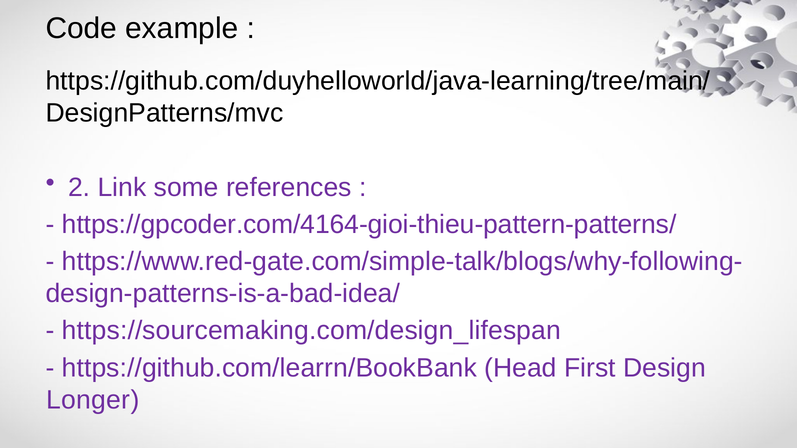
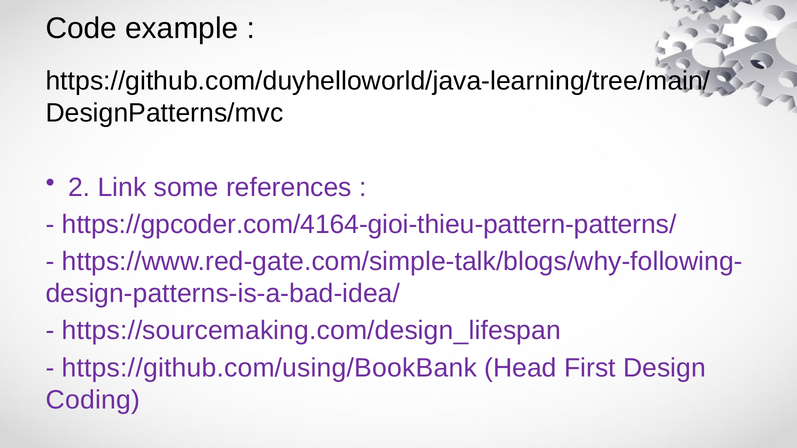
https://github.com/learrn/BookBank: https://github.com/learrn/BookBank -> https://github.com/using/BookBank
Longer: Longer -> Coding
